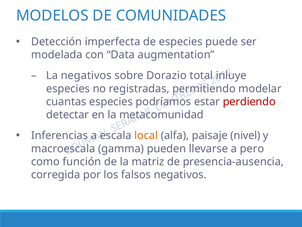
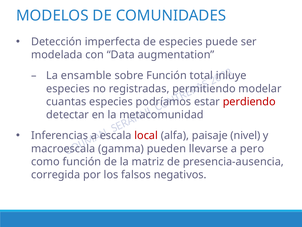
La negativos: negativos -> ensamble
sobre Dorazio: Dorazio -> Función
local colour: orange -> red
